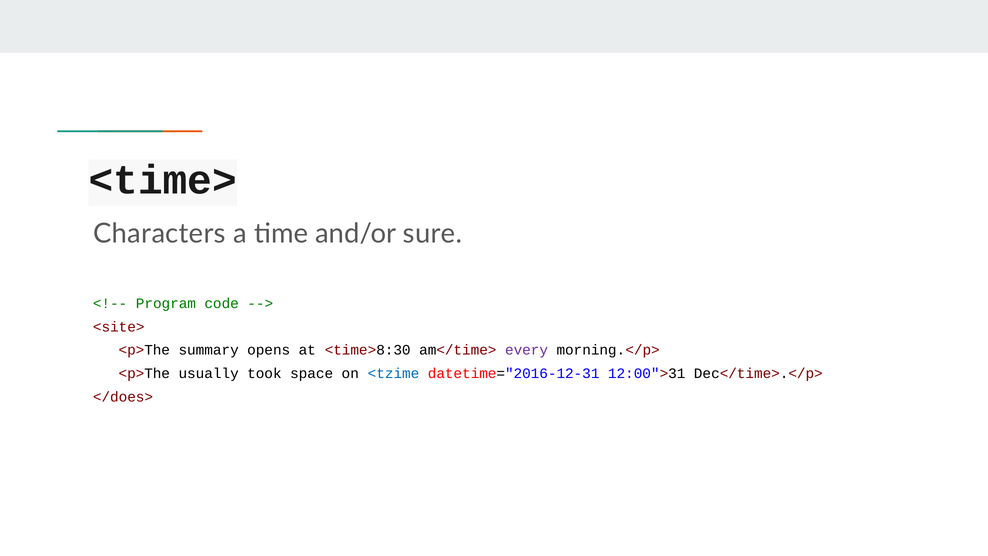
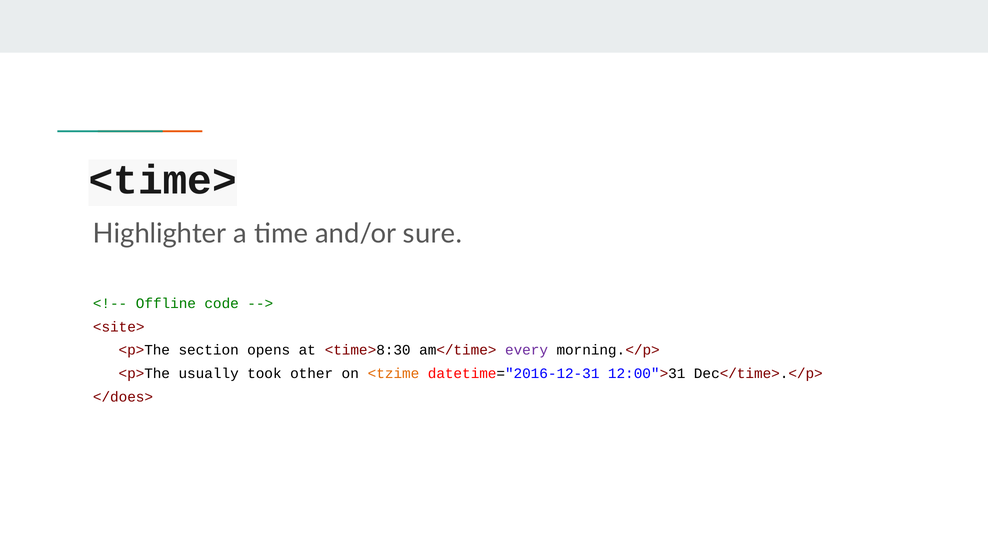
Characters: Characters -> Highlighter
Program: Program -> Offline
summary: summary -> section
space: space -> other
<tzime colour: blue -> orange
